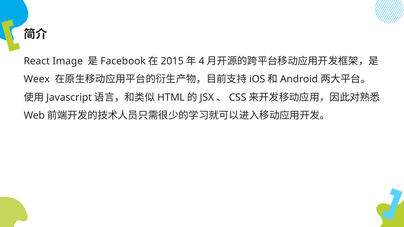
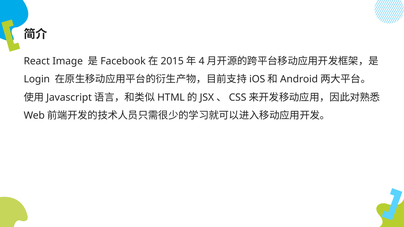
Weex: Weex -> Login
